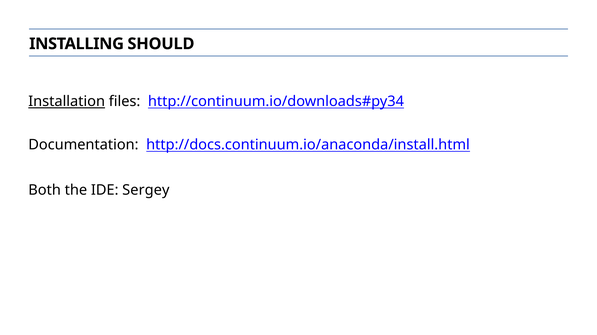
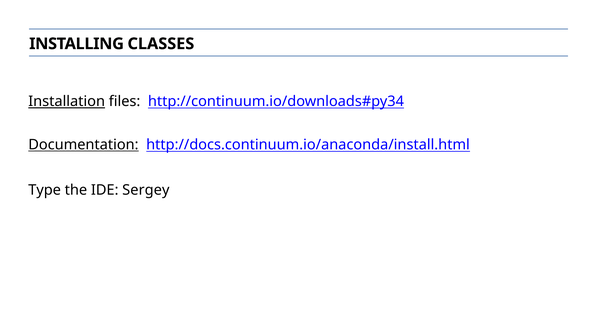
SHOULD: SHOULD -> CLASSES
Documentation underline: none -> present
Both: Both -> Type
